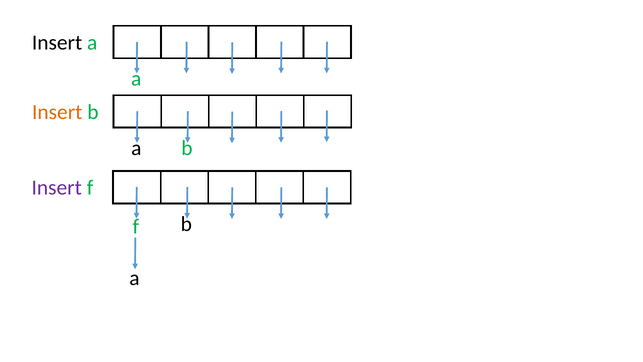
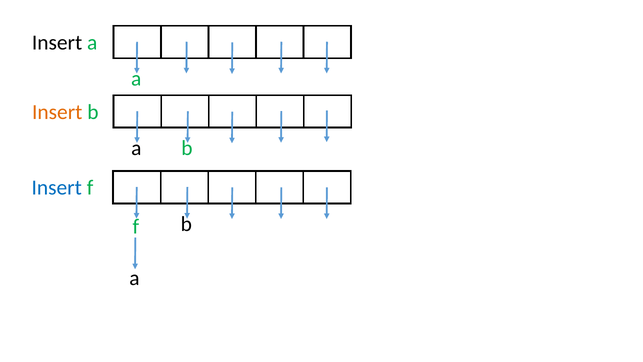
Insert at (57, 188) colour: purple -> blue
